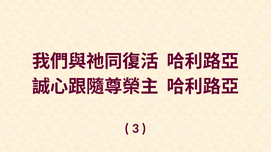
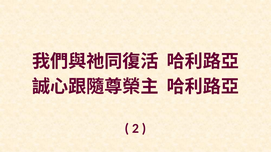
3: 3 -> 2
